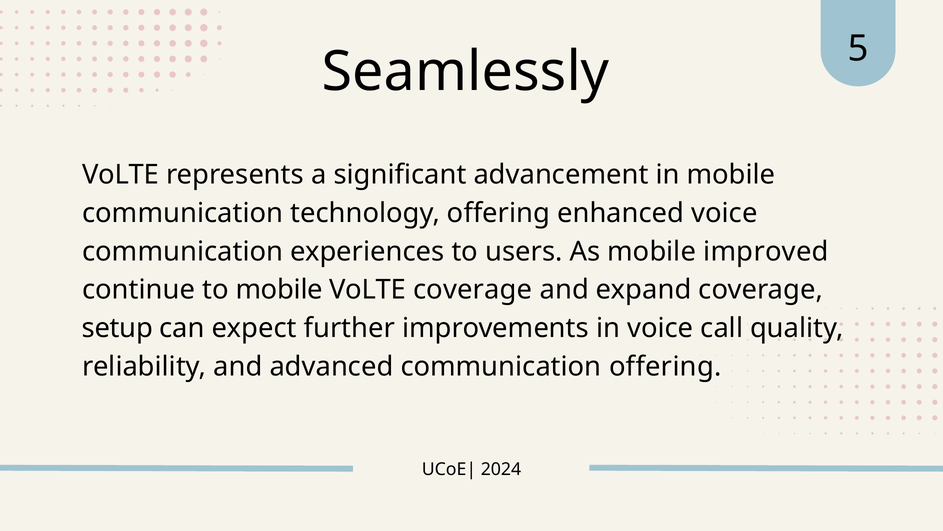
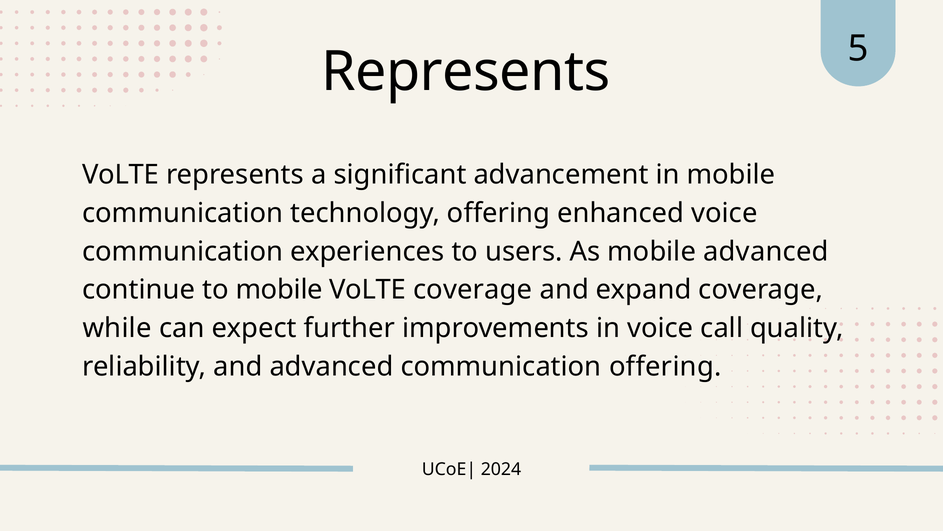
Seamlessly at (466, 72): Seamlessly -> Represents
mobile improved: improved -> advanced
setup: setup -> while
